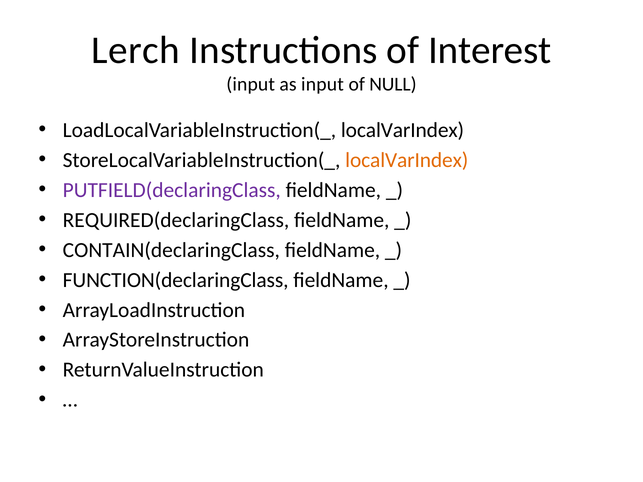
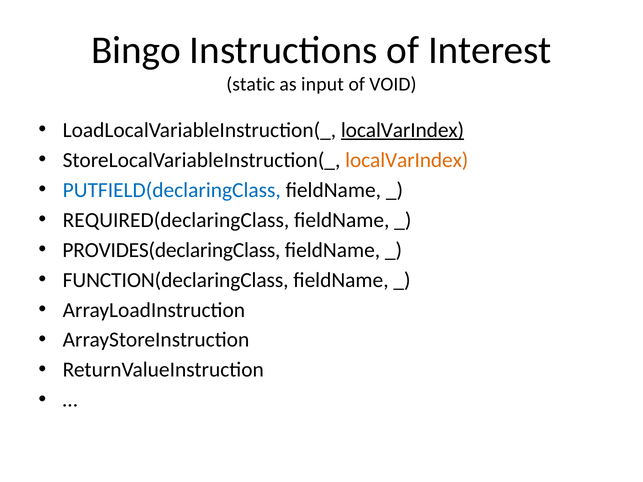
Lerch: Lerch -> Bingo
input at (251, 84): input -> static
NULL: NULL -> VOID
localVarIndex at (403, 130) underline: none -> present
PUTFIELD(declaringClass colour: purple -> blue
CONTAIN(declaringClass: CONTAIN(declaringClass -> PROVIDES(declaringClass
